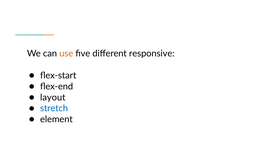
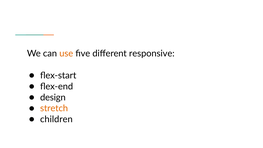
layout: layout -> design
stretch colour: blue -> orange
element: element -> children
